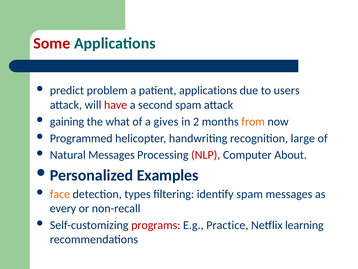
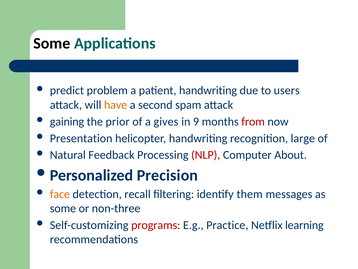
Some at (52, 43) colour: red -> black
patient applications: applications -> handwriting
have colour: red -> orange
what: what -> prior
2: 2 -> 9
from colour: orange -> red
Programmed: Programmed -> Presentation
Natural Messages: Messages -> Feedback
Examples: Examples -> Precision
types: types -> recall
identify spam: spam -> them
every at (63, 208): every -> some
non-recall: non-recall -> non-three
